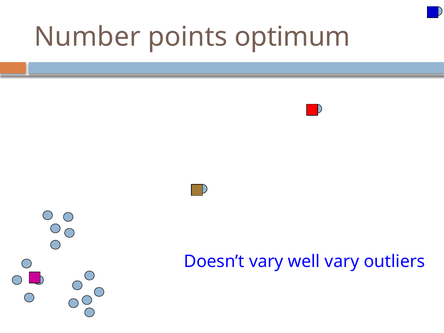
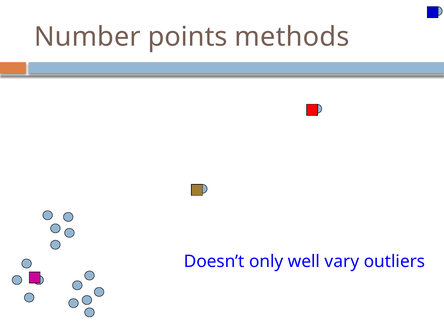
optimum: optimum -> methods
Doesn’t vary: vary -> only
